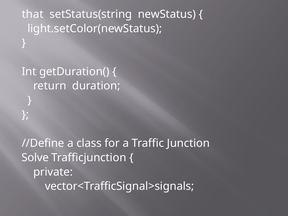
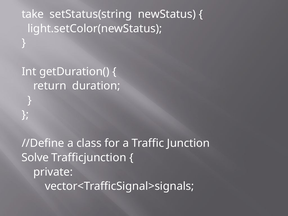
that: that -> take
